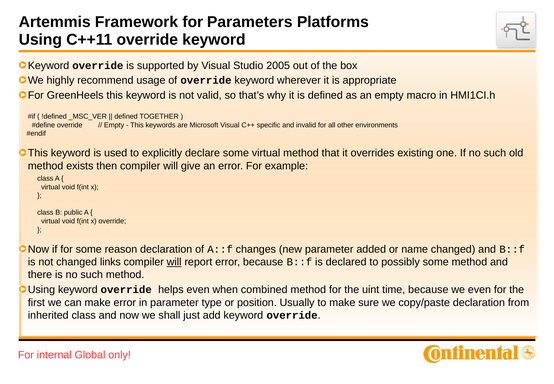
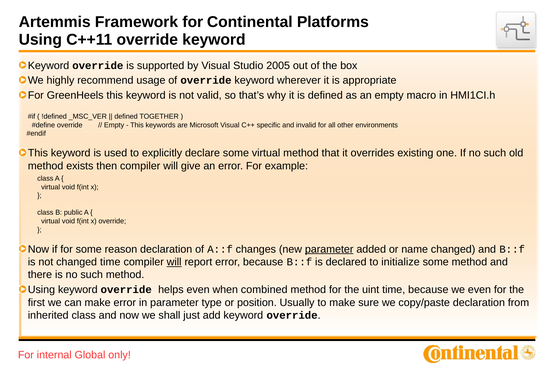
Parameters: Parameters -> Continental
parameter at (329, 249) underline: none -> present
changed links: links -> time
possibly: possibly -> initialize
